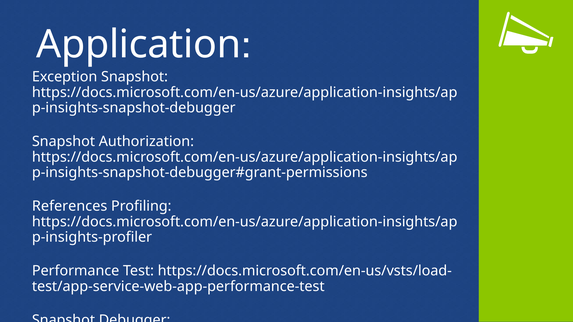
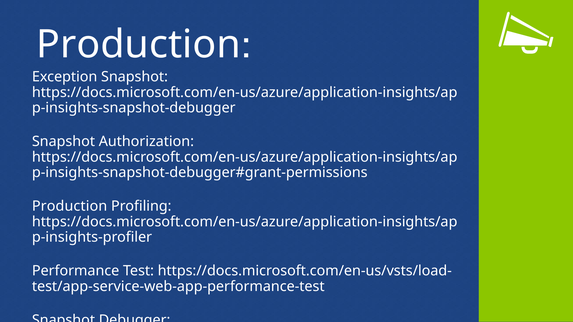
Application at (139, 45): Application -> Production
References at (70, 206): References -> Production
